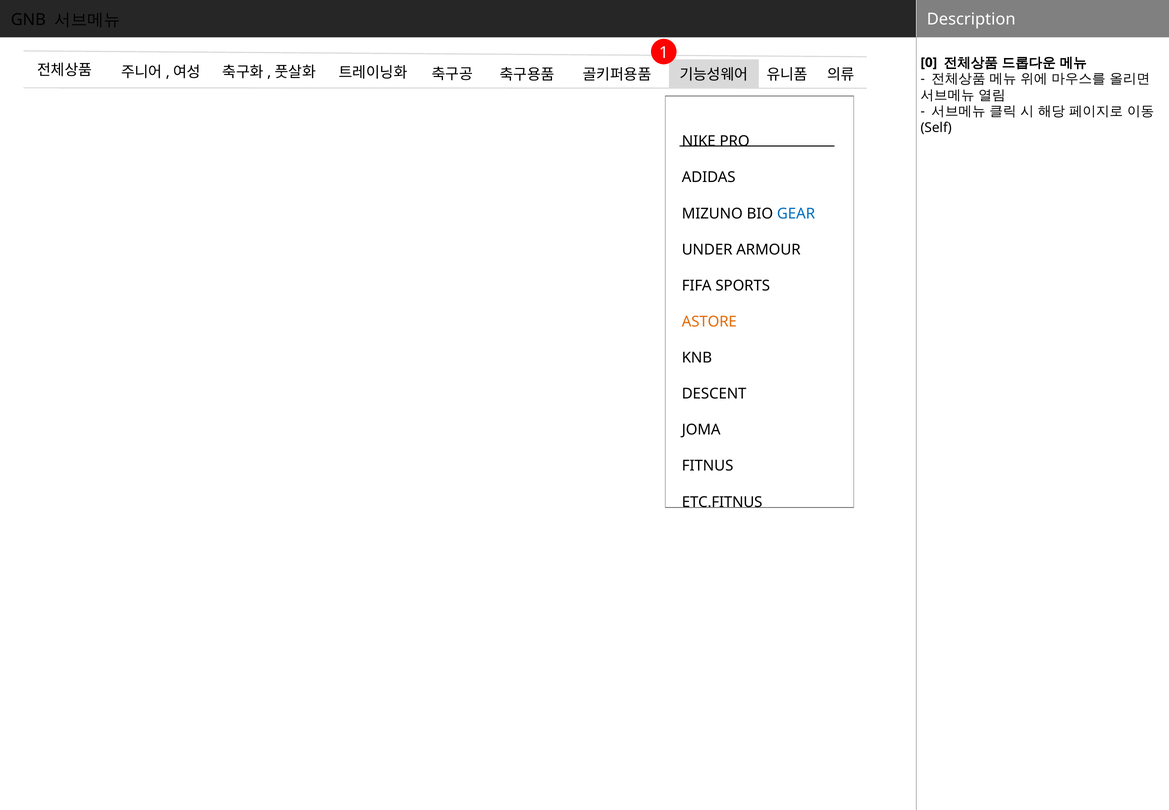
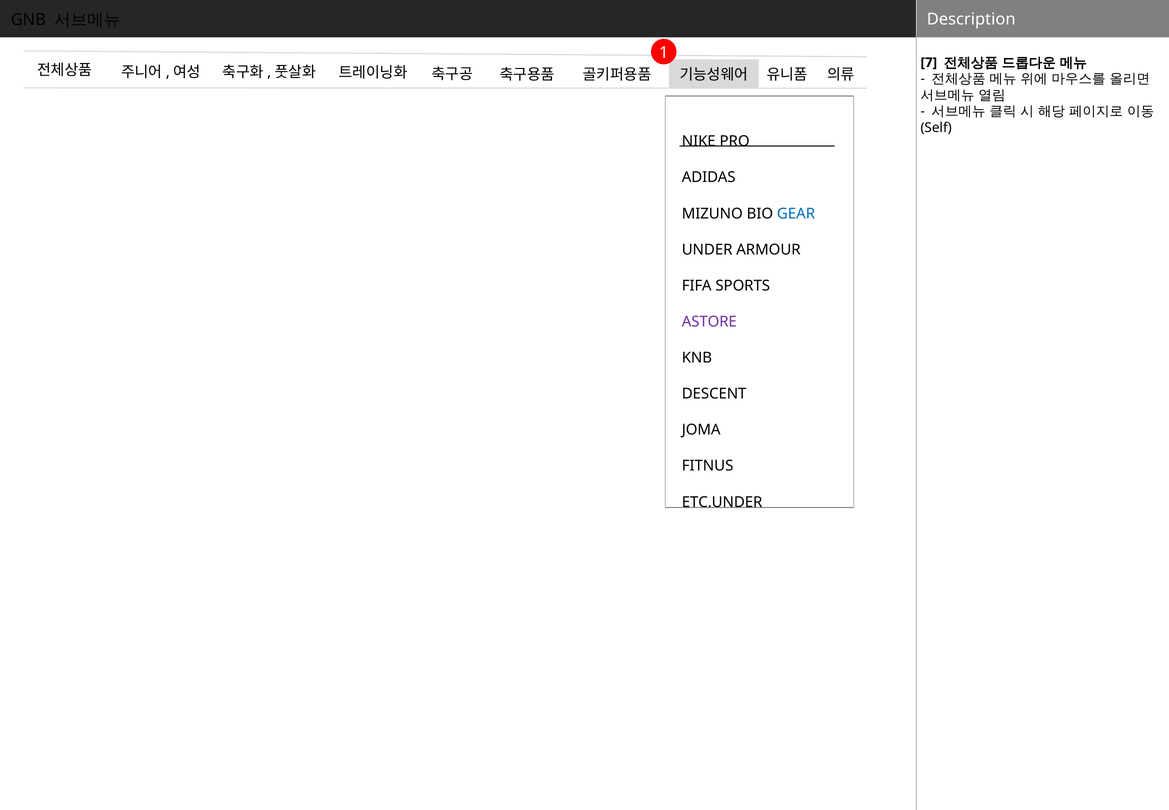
0: 0 -> 7
ASTORE colour: orange -> purple
ETC.FITNUS: ETC.FITNUS -> ETC.UNDER
